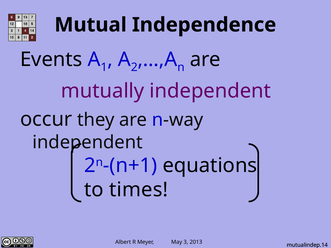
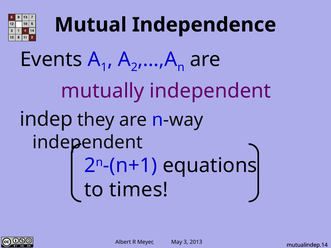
occur: occur -> indep
